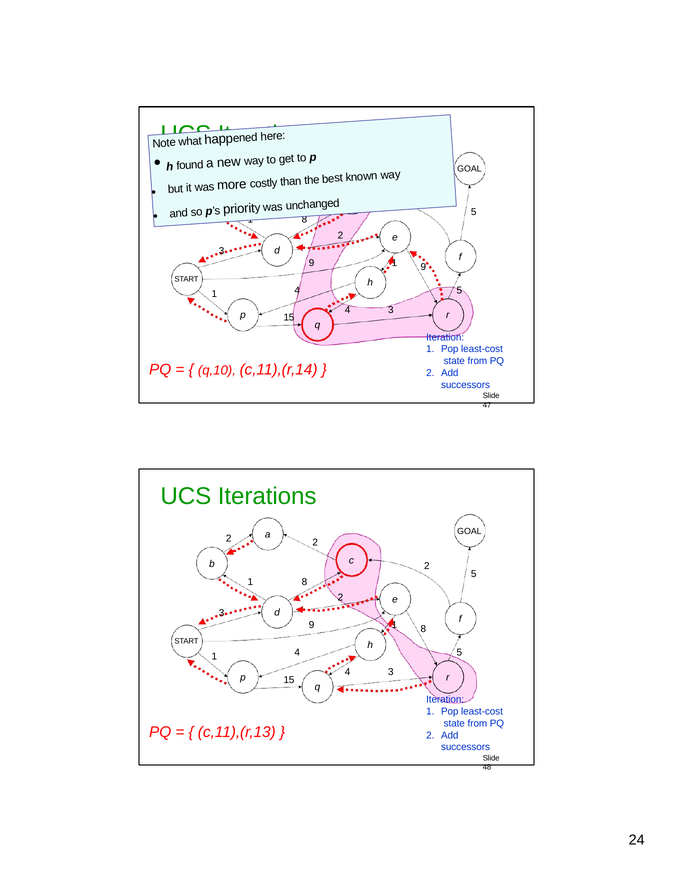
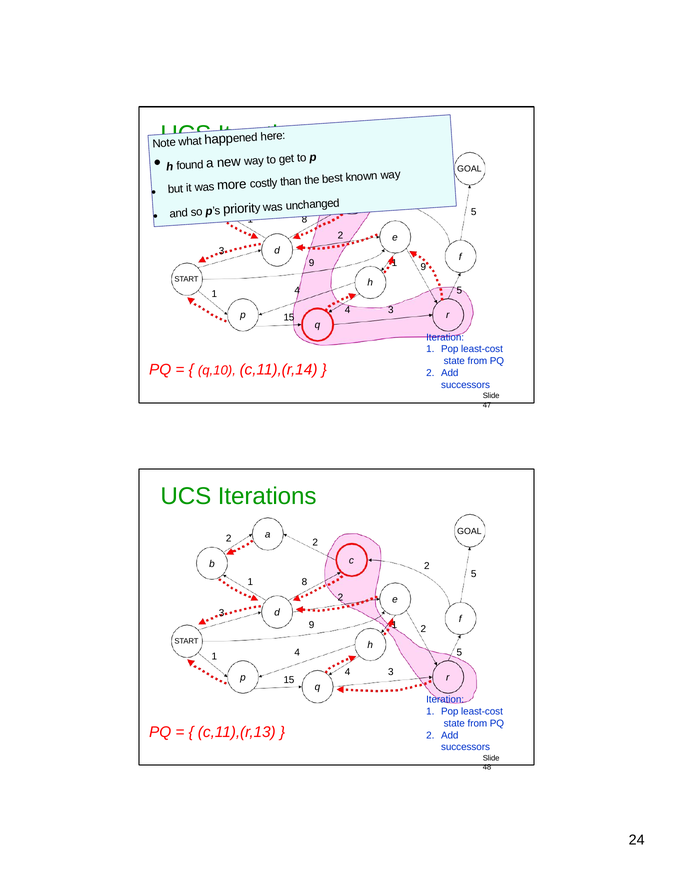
8 at (423, 628): 8 -> 2
